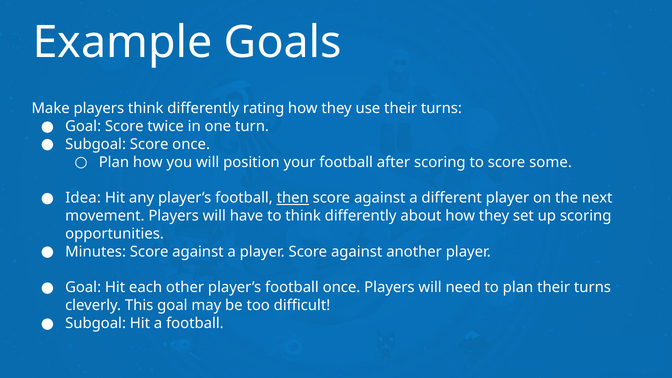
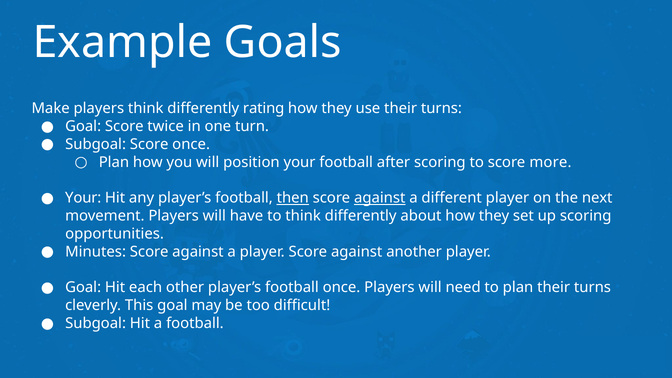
some: some -> more
Idea at (83, 198): Idea -> Your
against at (380, 198) underline: none -> present
